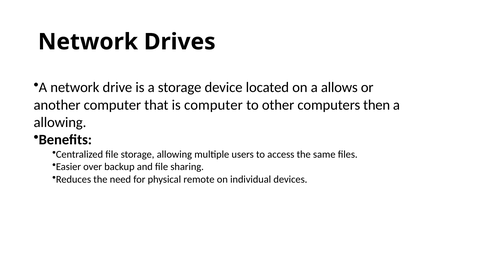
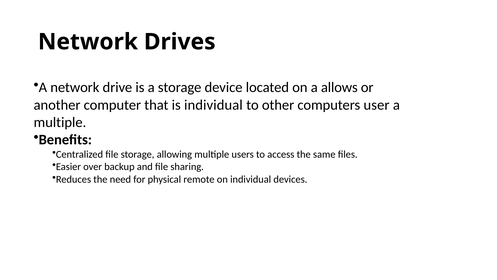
is computer: computer -> individual
then: then -> user
allowing at (60, 122): allowing -> multiple
